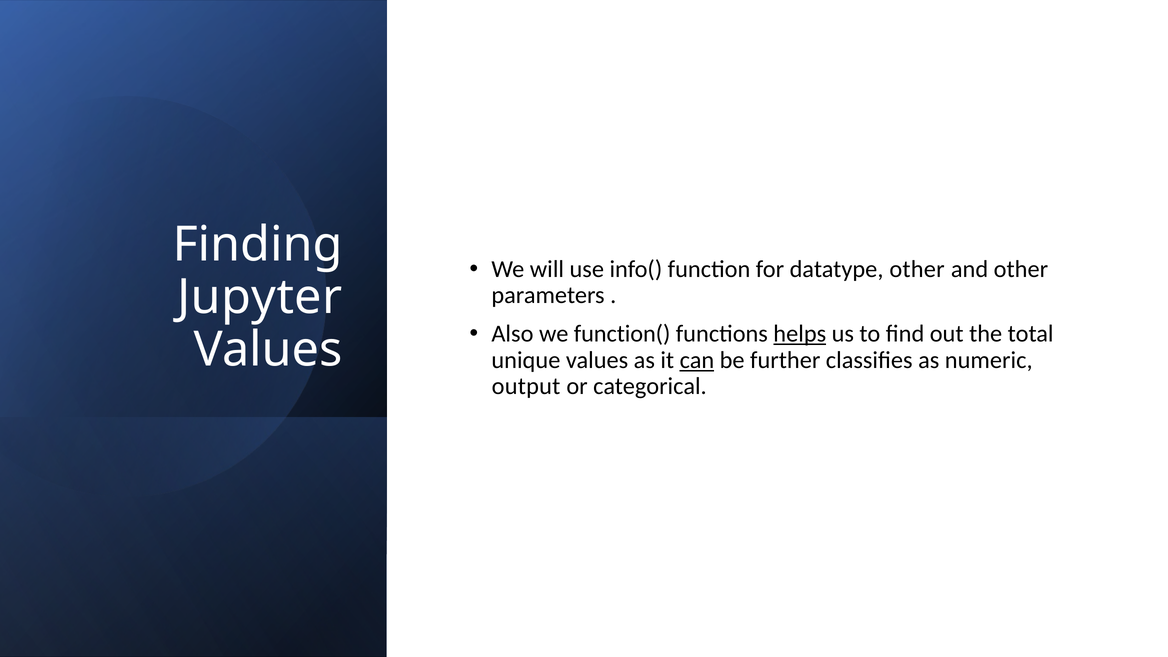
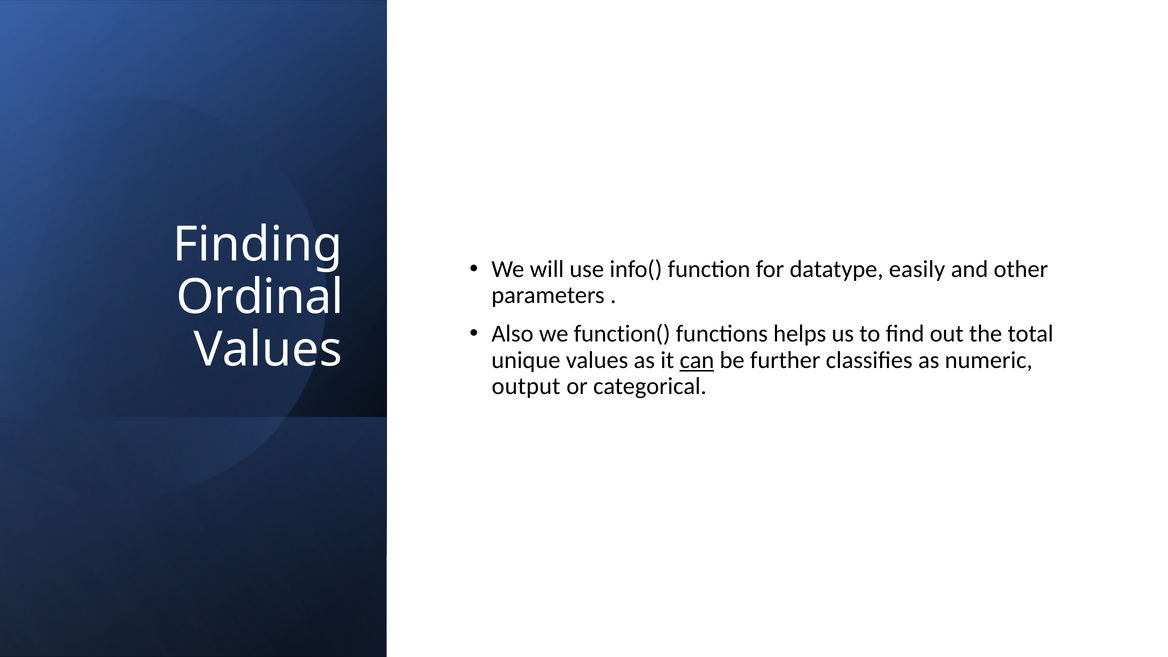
datatype other: other -> easily
Jupyter: Jupyter -> Ordinal
helps underline: present -> none
